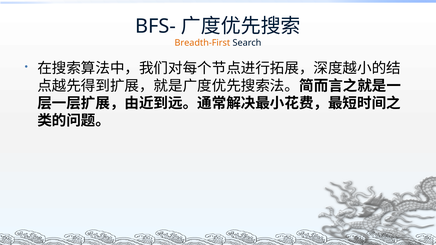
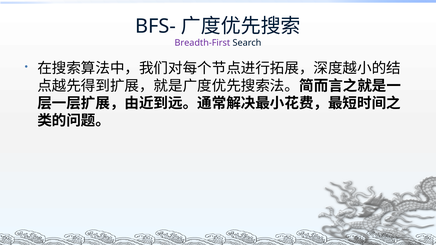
Breadth-First colour: orange -> purple
